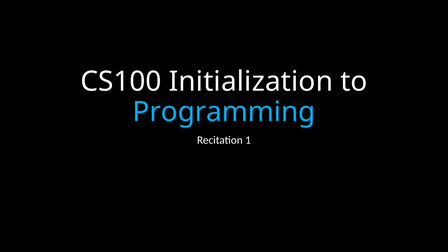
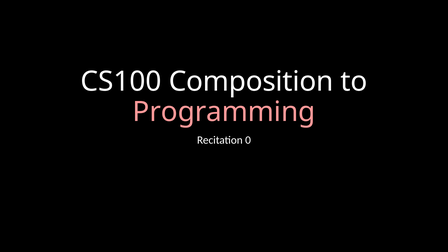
Initialization: Initialization -> Composition
Programming colour: light blue -> pink
1: 1 -> 0
